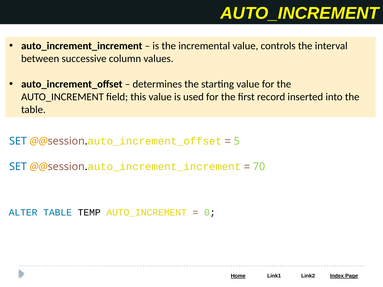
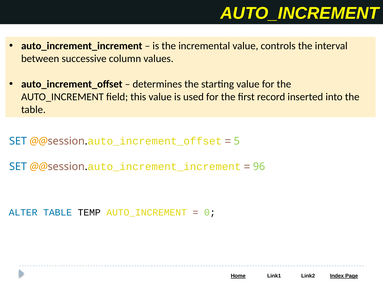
70: 70 -> 96
